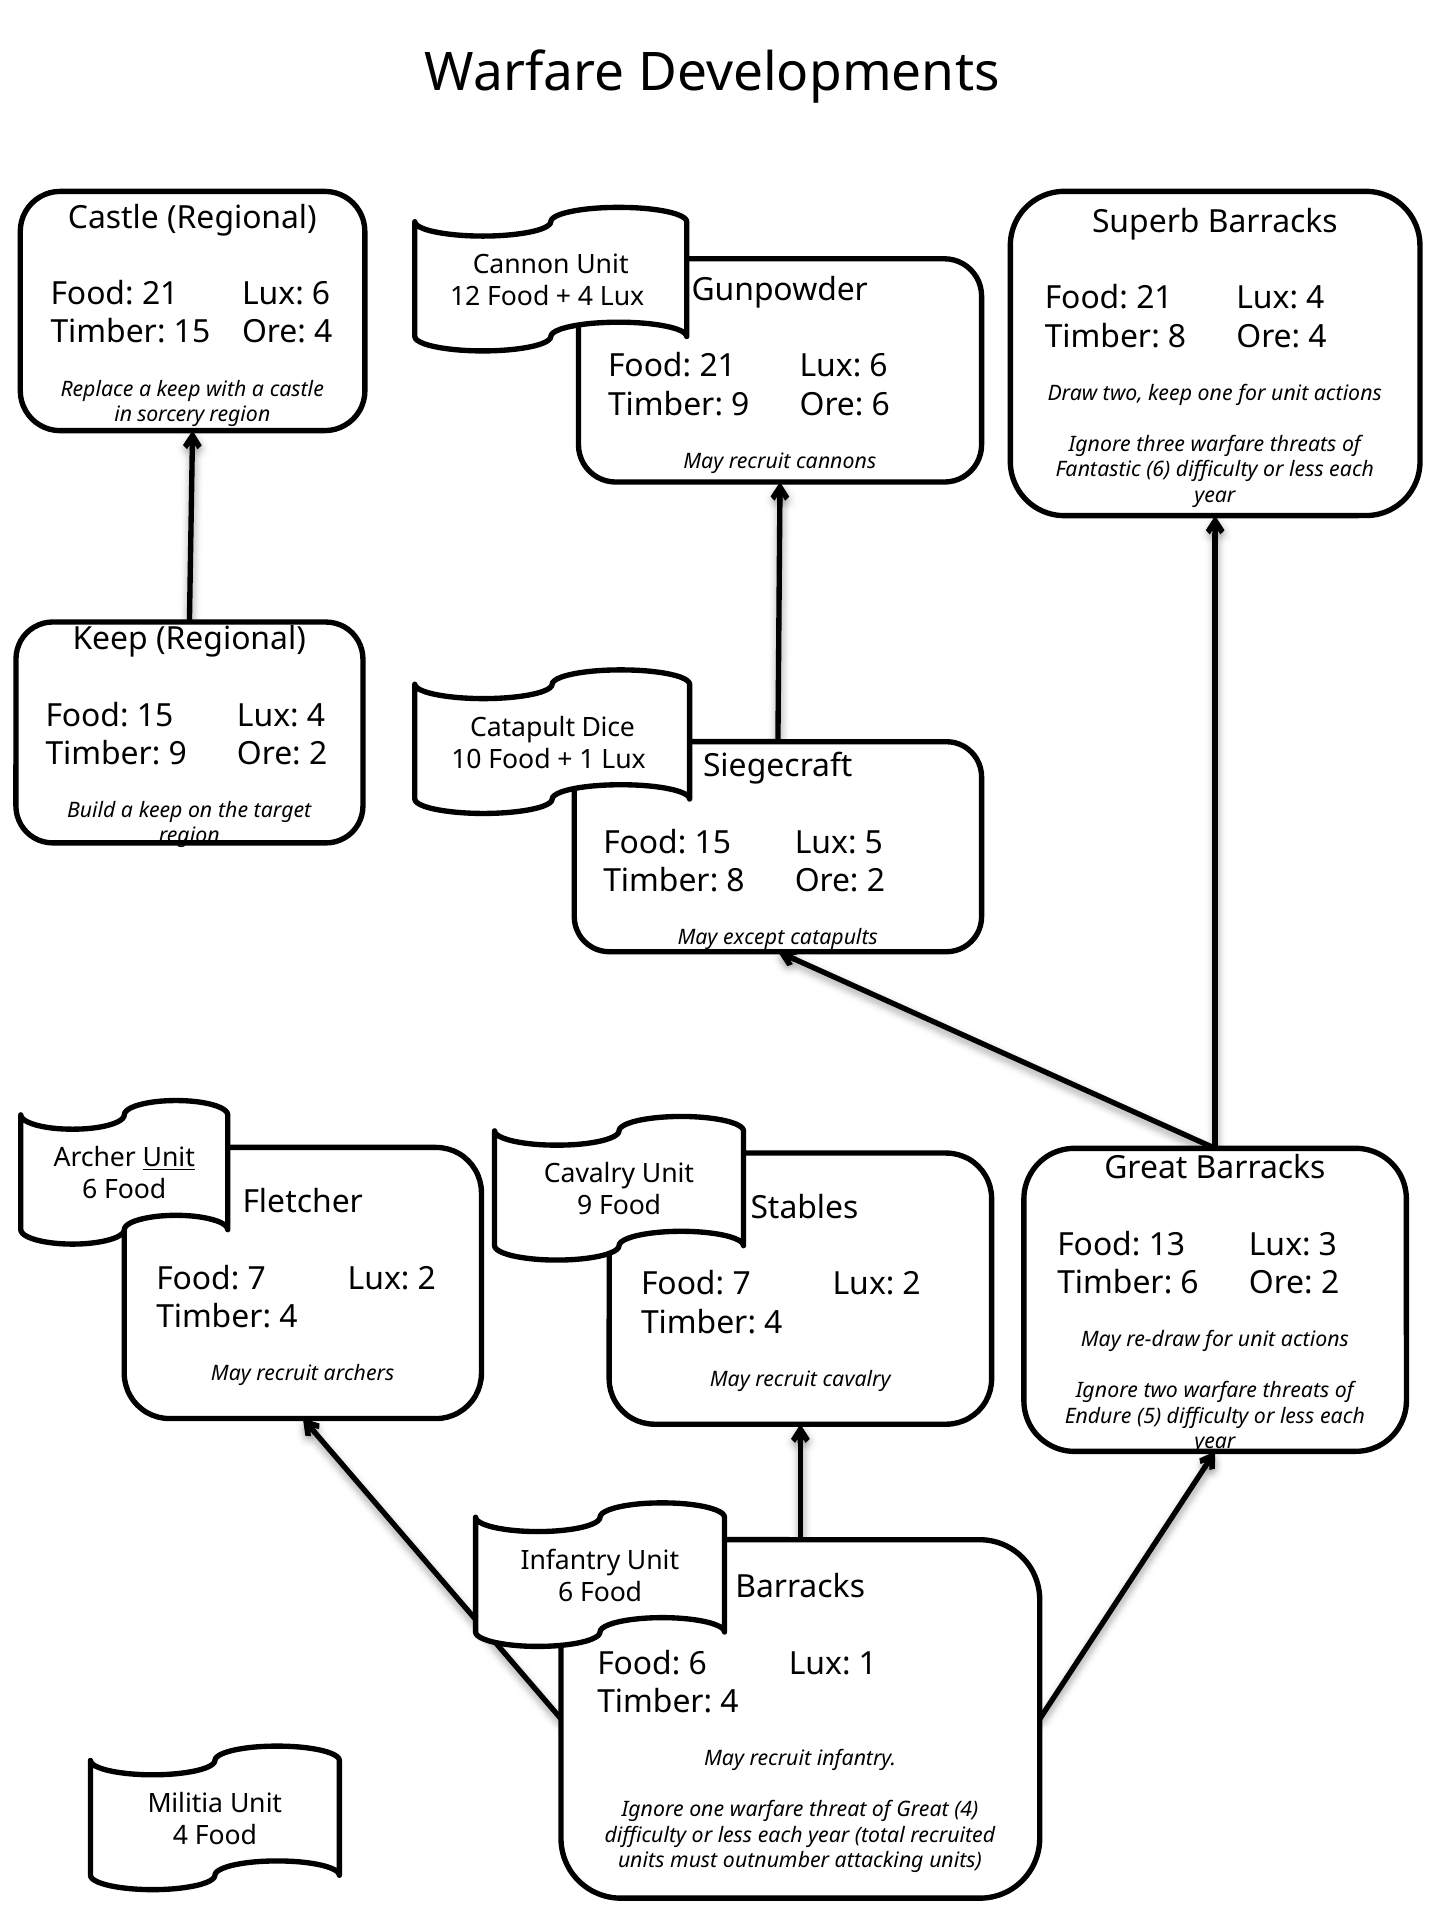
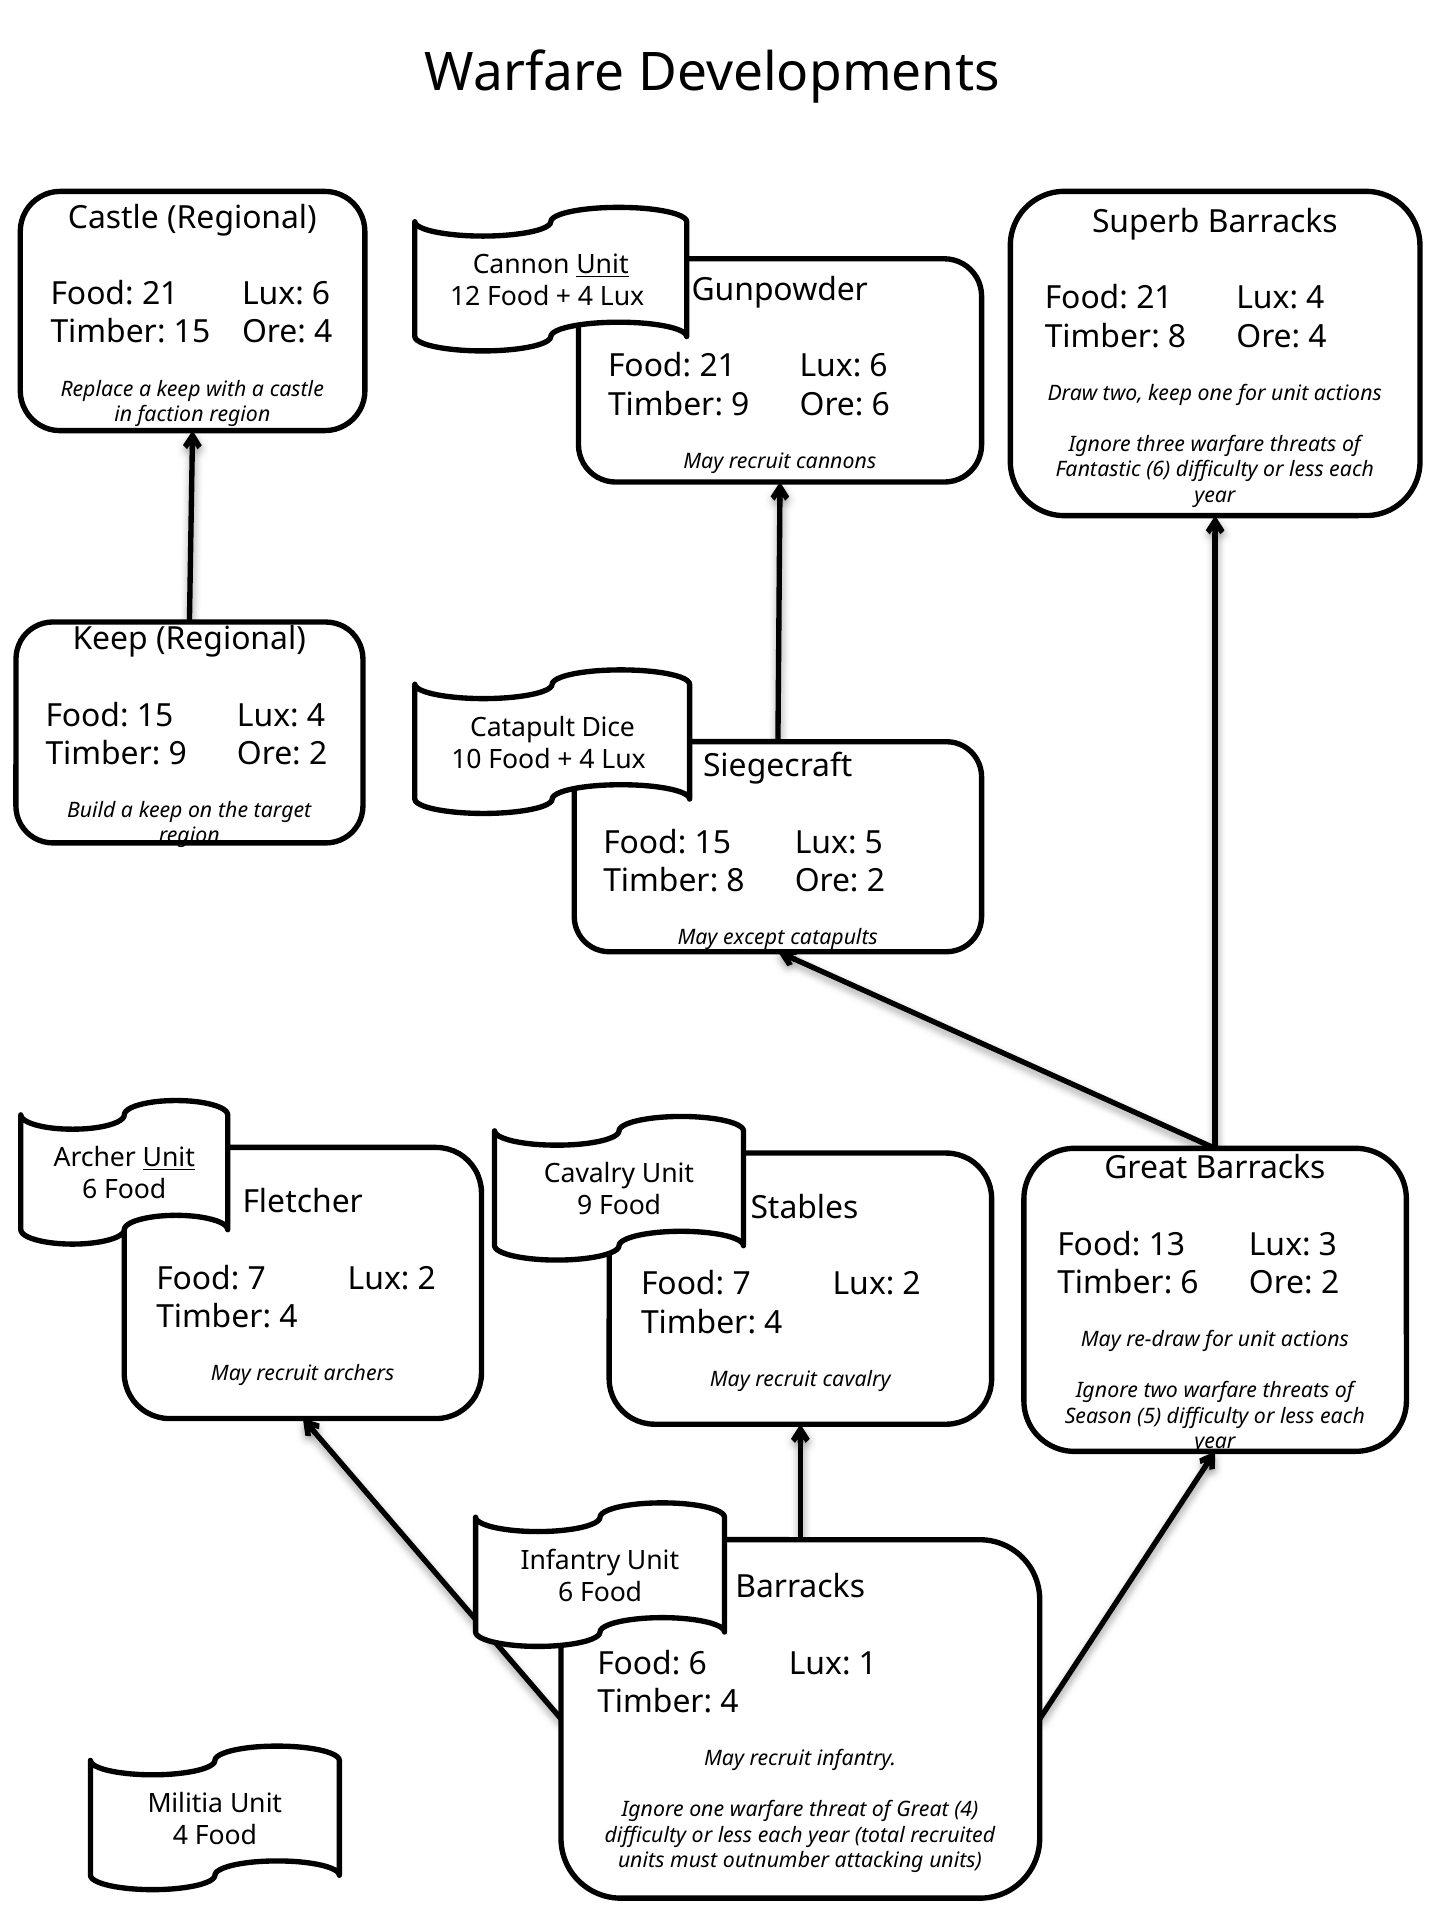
Unit at (602, 265) underline: none -> present
sorcery: sorcery -> faction
1 at (587, 760): 1 -> 4
Endure: Endure -> Season
